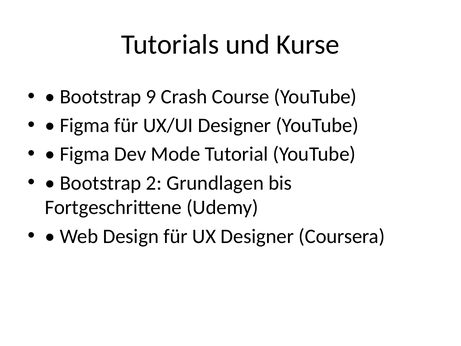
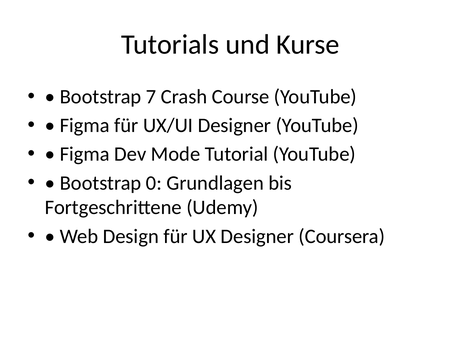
9: 9 -> 7
2: 2 -> 0
